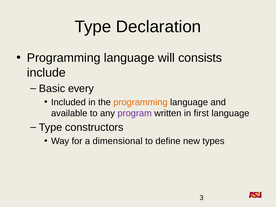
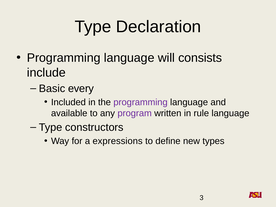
programming at (140, 102) colour: orange -> purple
first: first -> rule
dimensional: dimensional -> expressions
